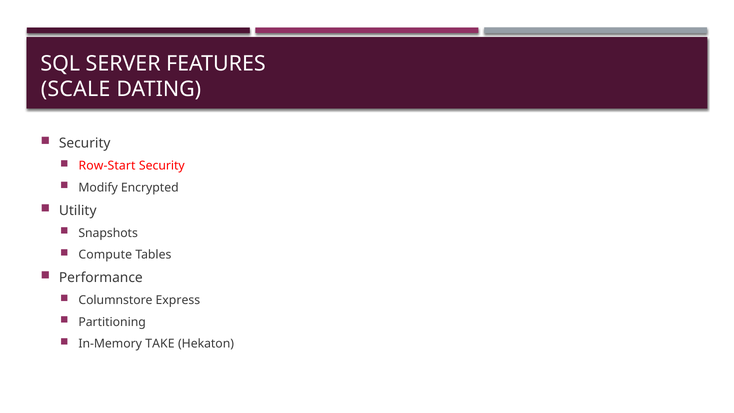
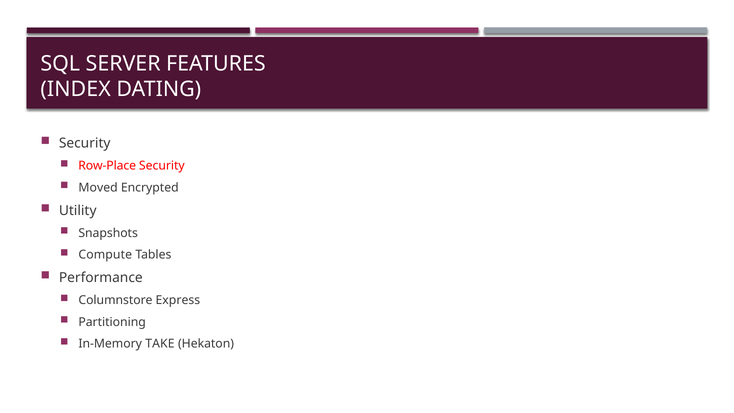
SCALE: SCALE -> INDEX
Row-Start: Row-Start -> Row-Place
Modify: Modify -> Moved
